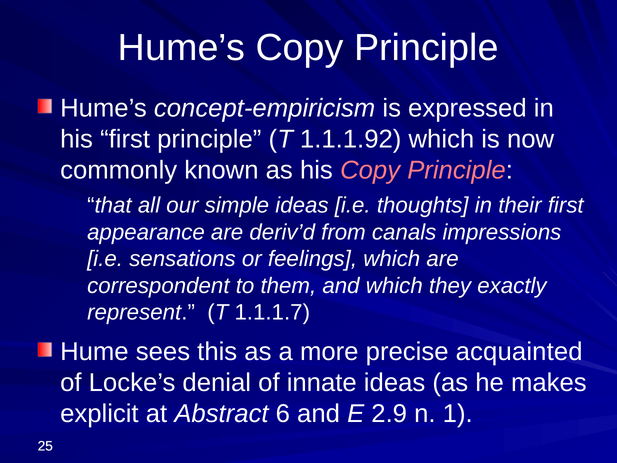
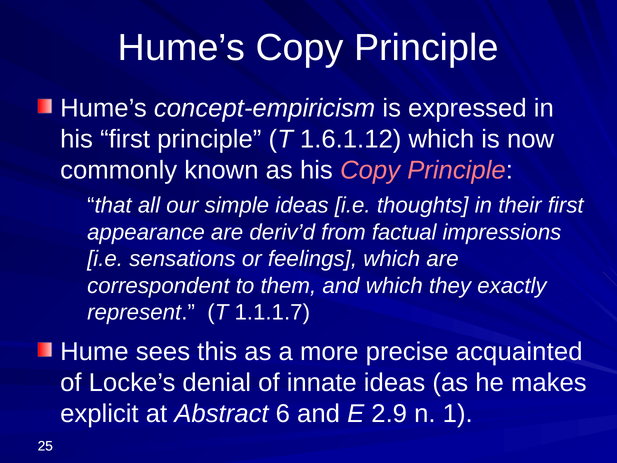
1.1.1.92: 1.1.1.92 -> 1.6.1.12
canals: canals -> factual
